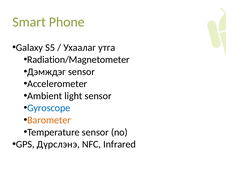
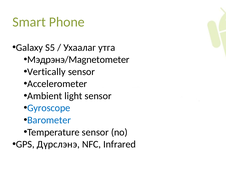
Radiation/Magnetometer: Radiation/Magnetometer -> Мэдрэнэ/Magnetometer
Дэмждэг: Дэмждэг -> Vertically
Barometer colour: orange -> blue
